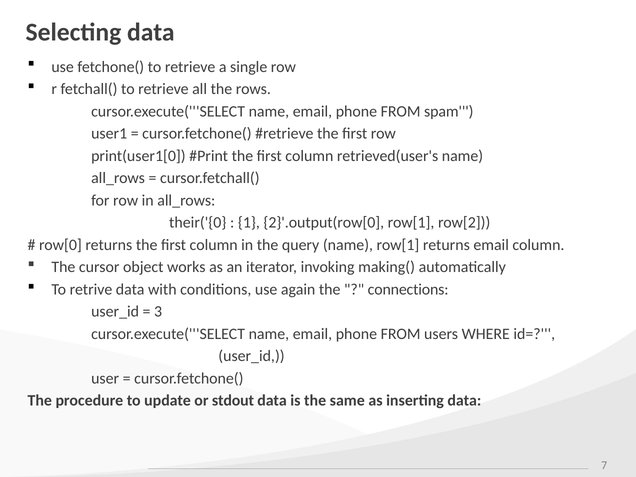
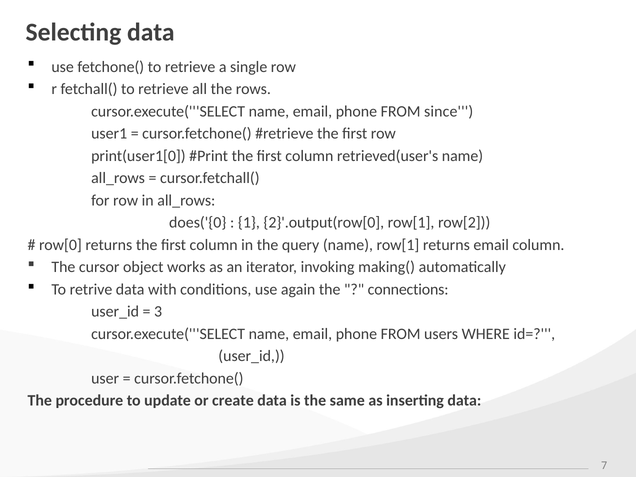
spam: spam -> since
their('{0: their('{0 -> does('{0
stdout: stdout -> create
